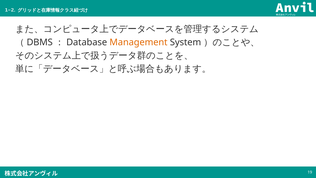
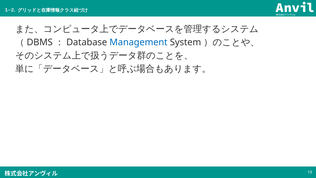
Management colour: orange -> blue
